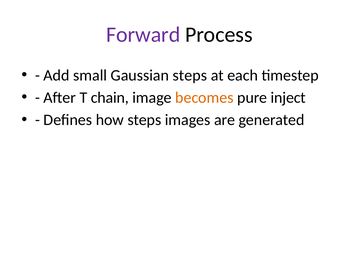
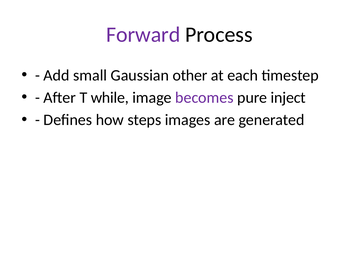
Gaussian steps: steps -> other
chain: chain -> while
becomes colour: orange -> purple
